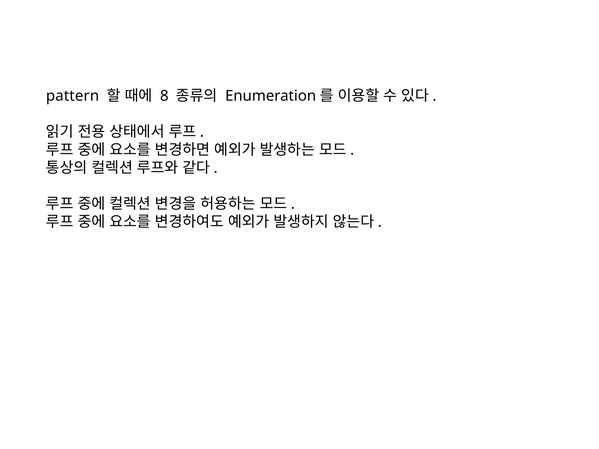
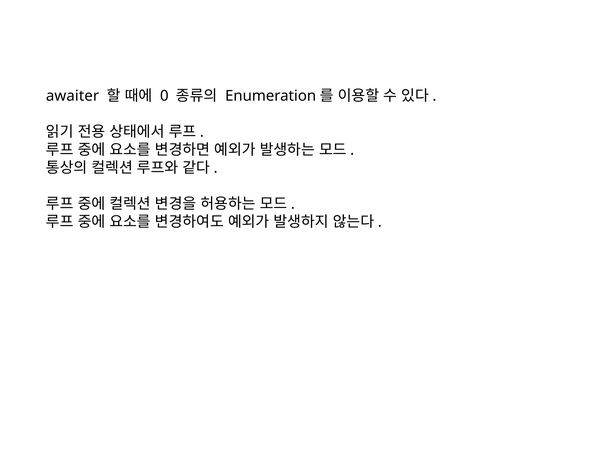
pattern: pattern -> awaiter
8: 8 -> 0
